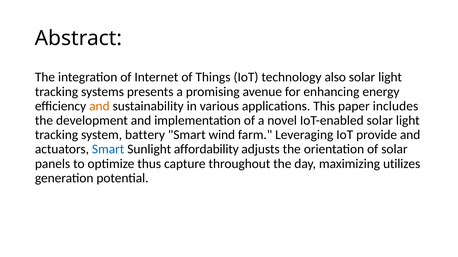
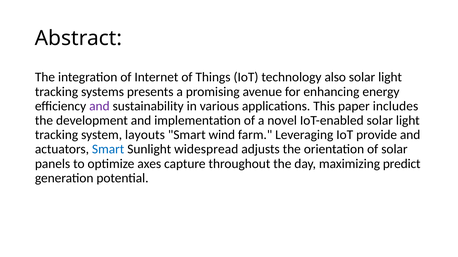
and at (99, 106) colour: orange -> purple
battery: battery -> layouts
affordability: affordability -> widespread
thus: thus -> axes
utilizes: utilizes -> predict
